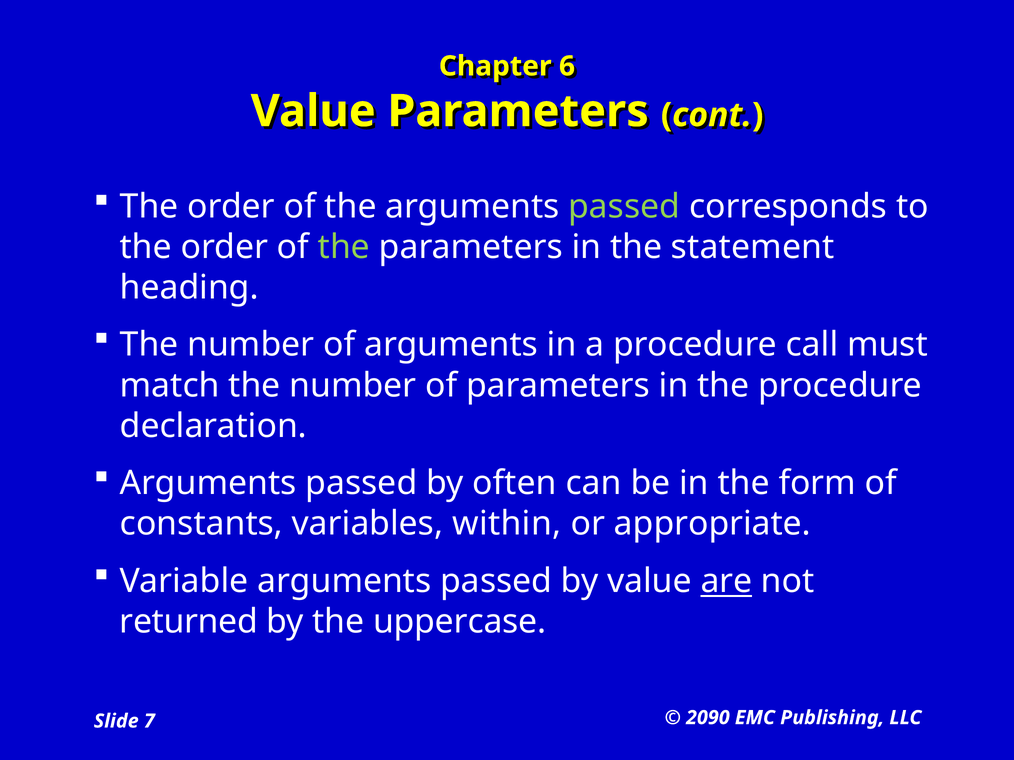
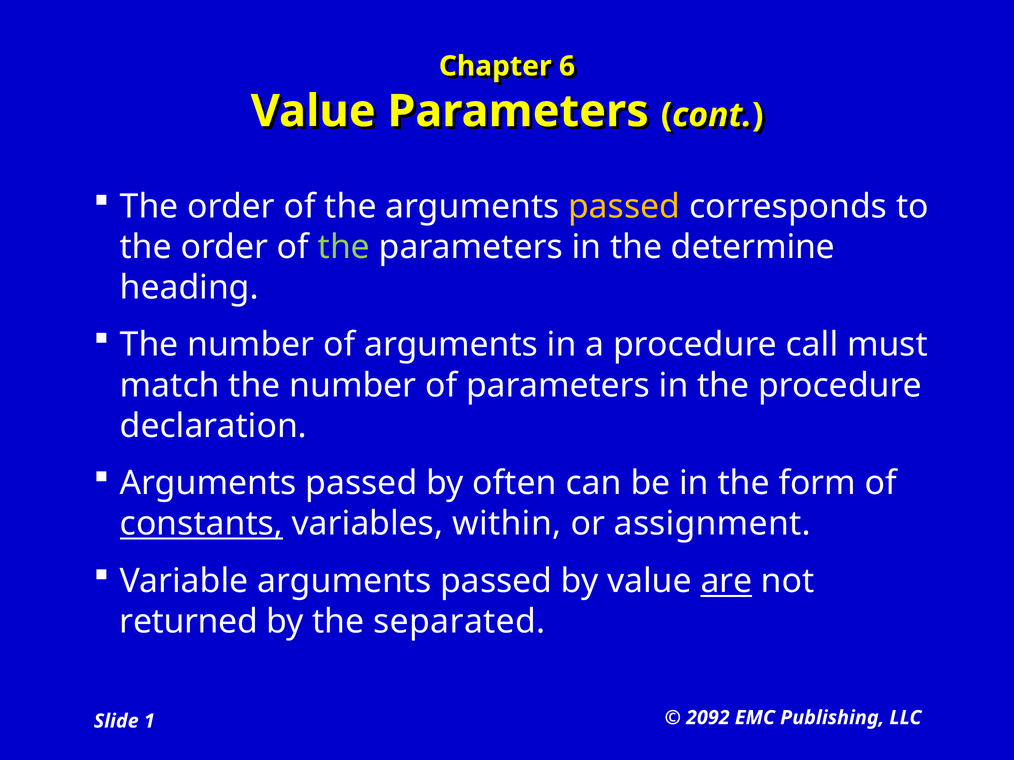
passed at (624, 206) colour: light green -> yellow
statement: statement -> determine
constants underline: none -> present
appropriate: appropriate -> assignment
uppercase: uppercase -> separated
2090: 2090 -> 2092
7: 7 -> 1
